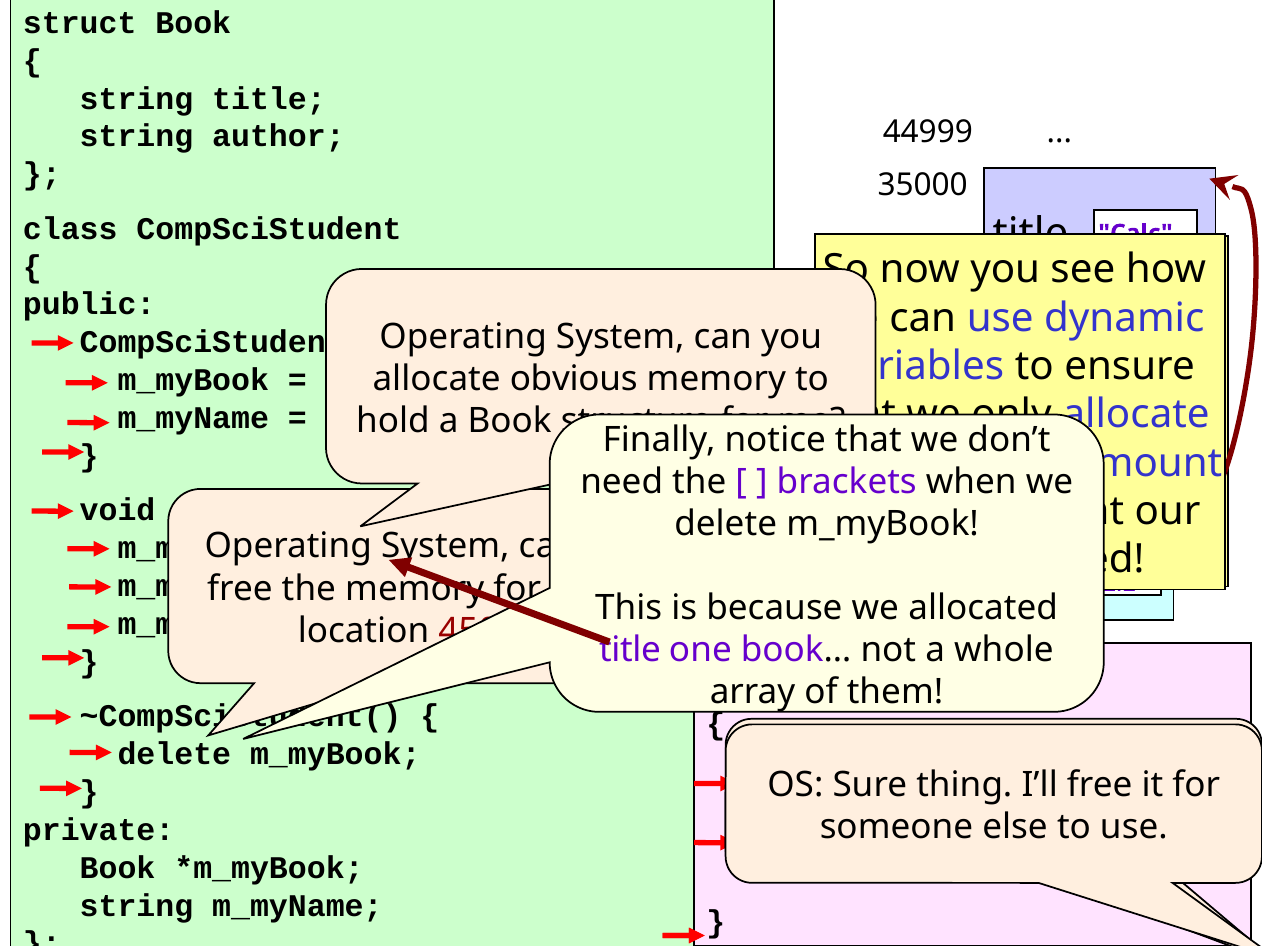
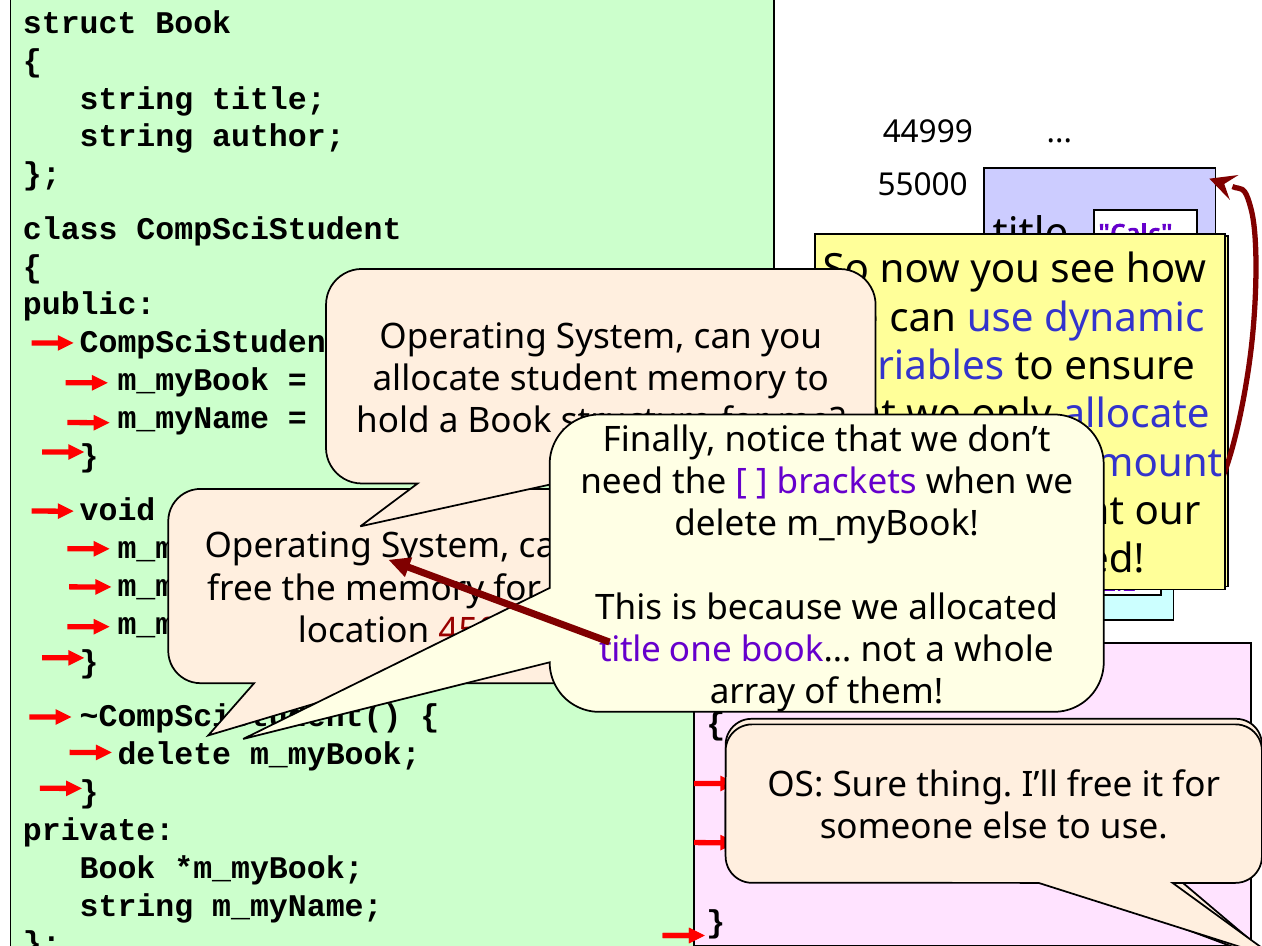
35000: 35000 -> 55000
obvious at (574, 379): obvious -> student
